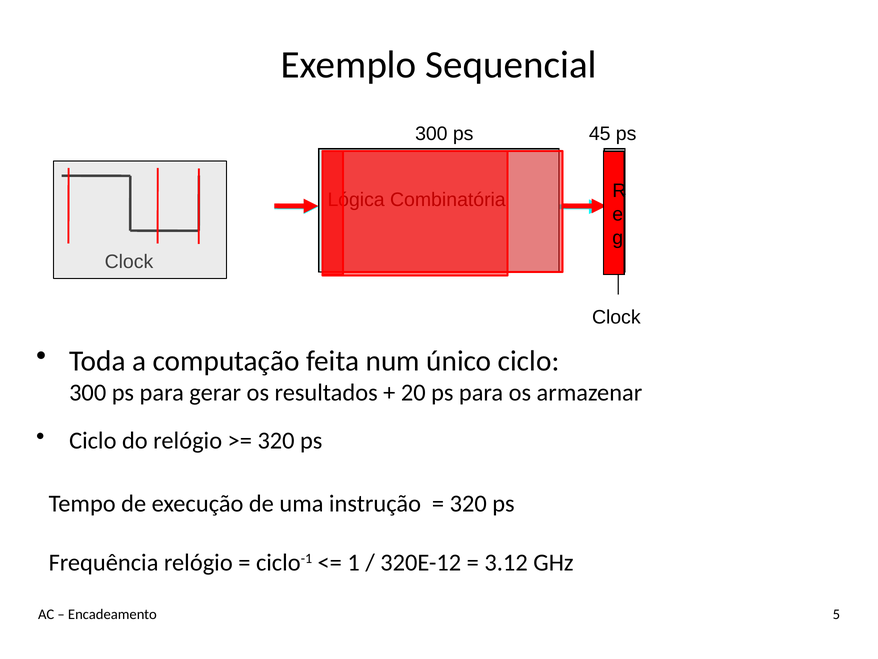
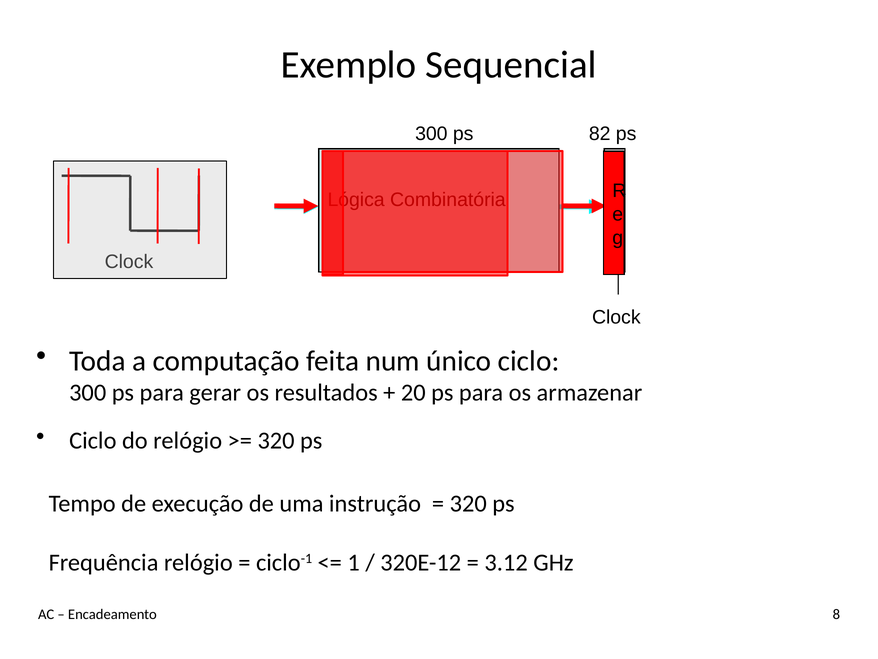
45: 45 -> 82
5: 5 -> 8
